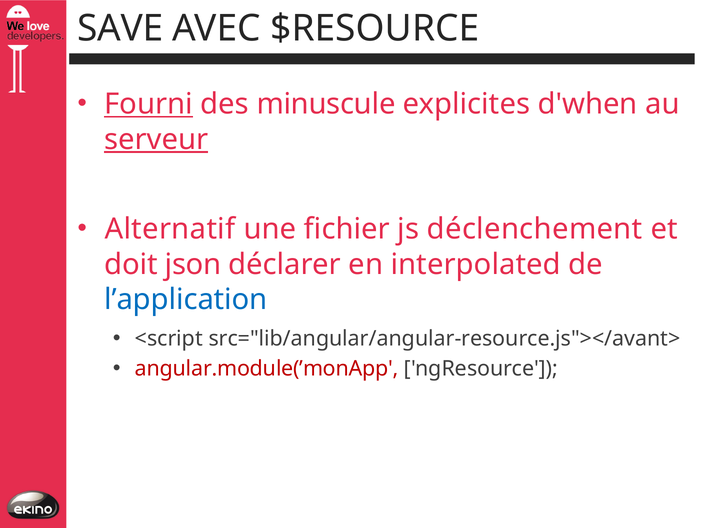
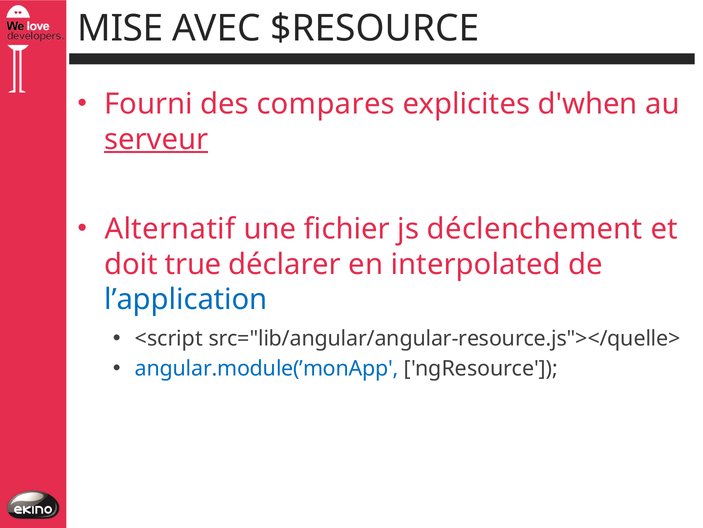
SAVE: SAVE -> MISE
Fourni underline: present -> none
minuscule: minuscule -> compares
json: json -> true
src="lib/angular/angular-resource.js"></avant>: src="lib/angular/angular-resource.js"></avant> -> src="lib/angular/angular-resource.js"></quelle>
angular.module(’monApp colour: red -> blue
